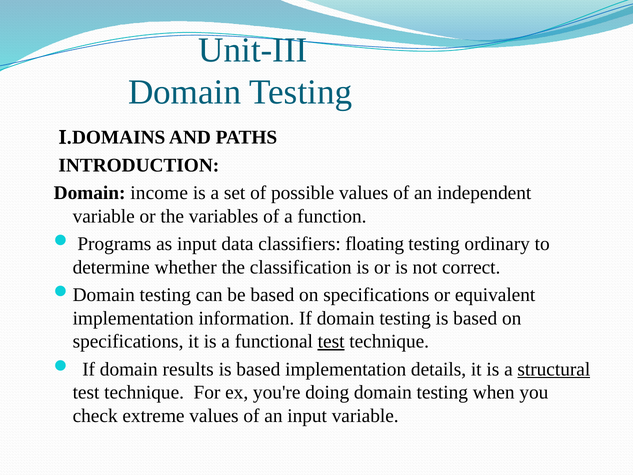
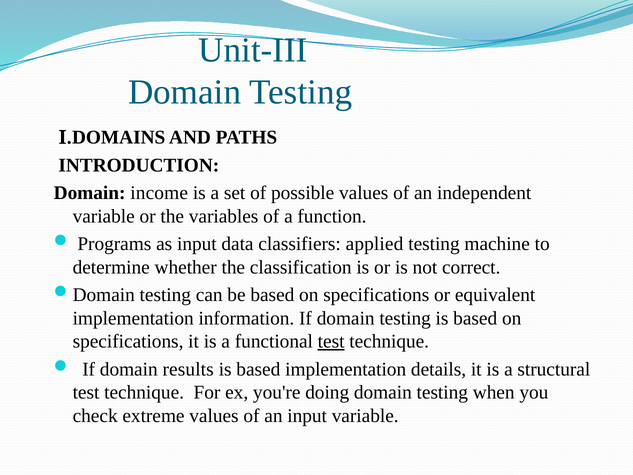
floating: floating -> applied
ordinary: ordinary -> machine
structural underline: present -> none
